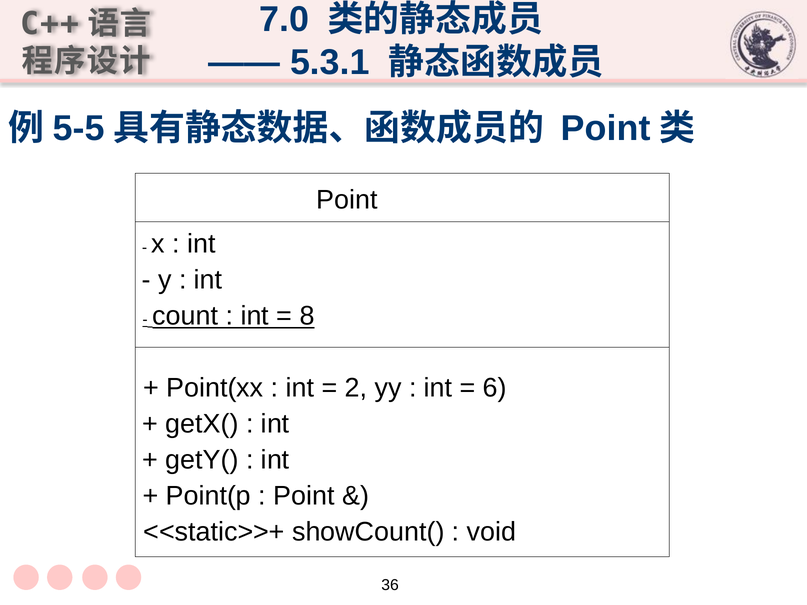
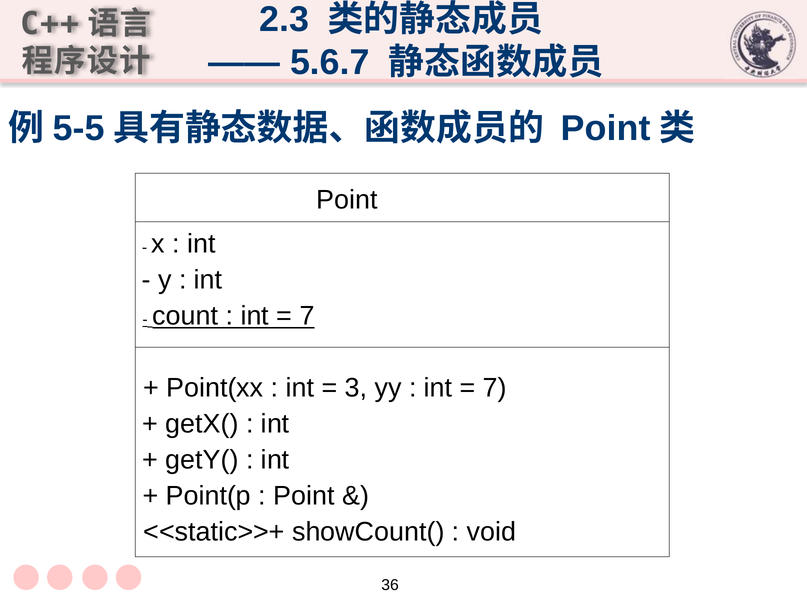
7.0: 7.0 -> 2.3
5.3.1: 5.3.1 -> 5.6.7
8 at (307, 316): 8 -> 7
2: 2 -> 3
6 at (495, 388): 6 -> 7
